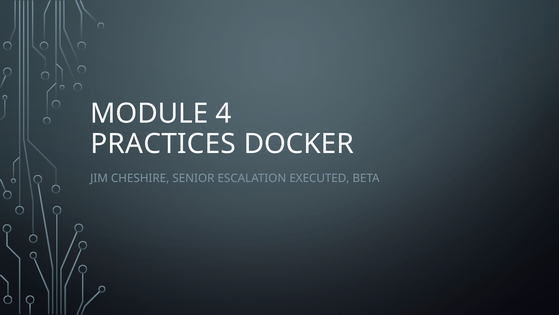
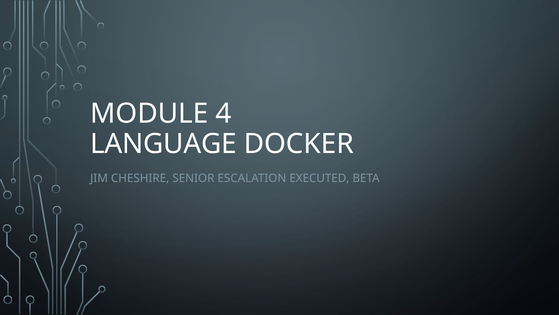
PRACTICES: PRACTICES -> LANGUAGE
